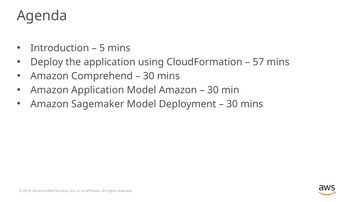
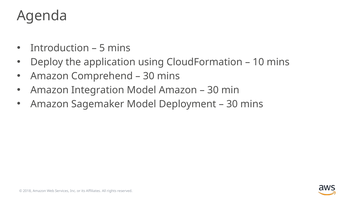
57: 57 -> 10
Amazon Application: Application -> Integration
